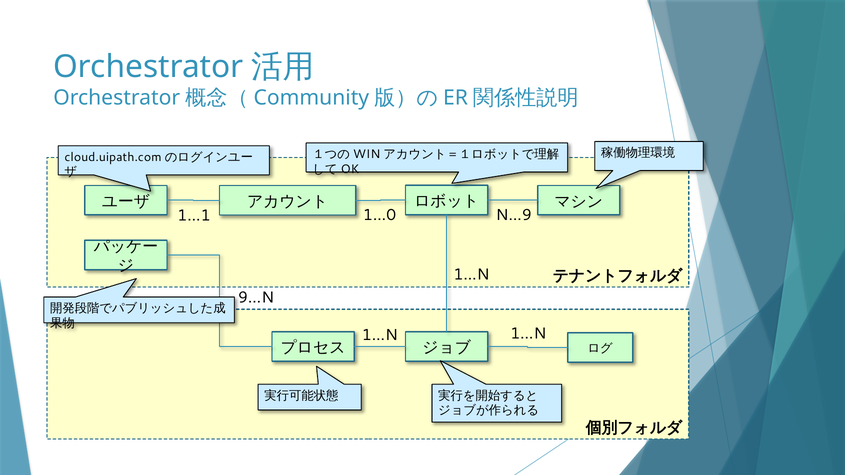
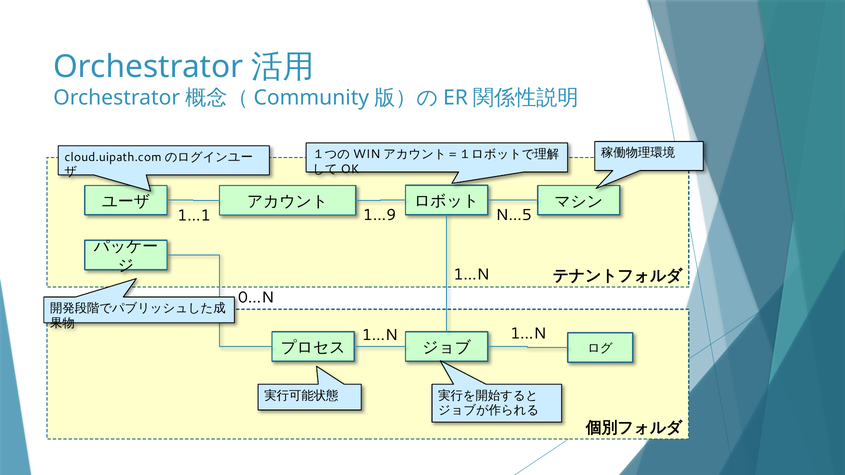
1…0: 1…0 -> 1…9
N…9: N…9 -> N…5
9…N: 9…N -> 0…N
